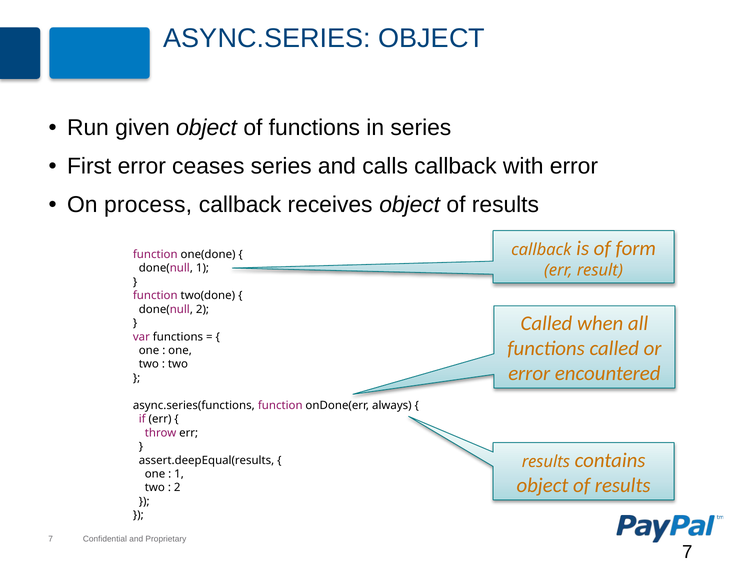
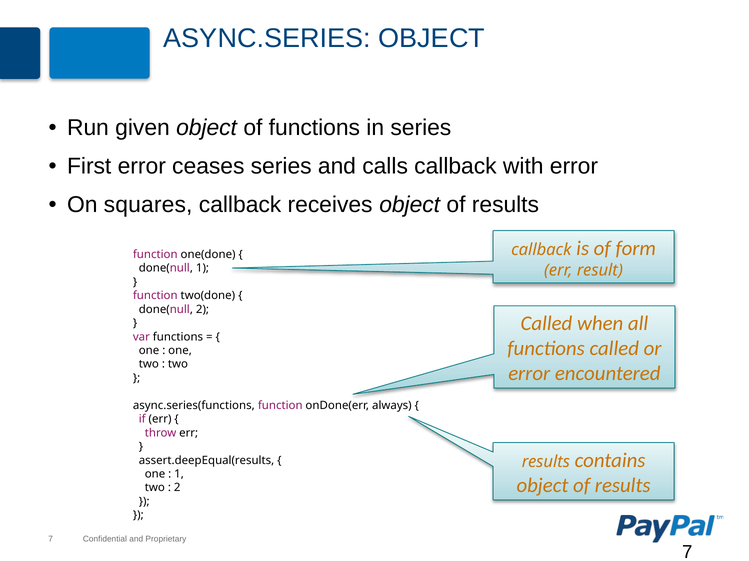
process: process -> squares
